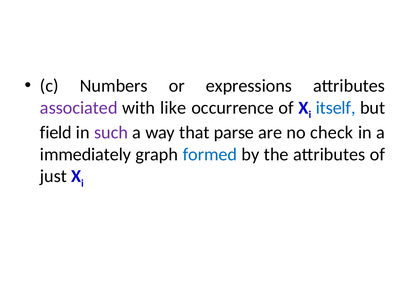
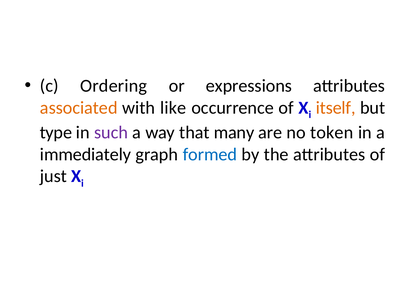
Numbers: Numbers -> Ordering
associated colour: purple -> orange
itself colour: blue -> orange
field: field -> type
parse: parse -> many
check: check -> token
